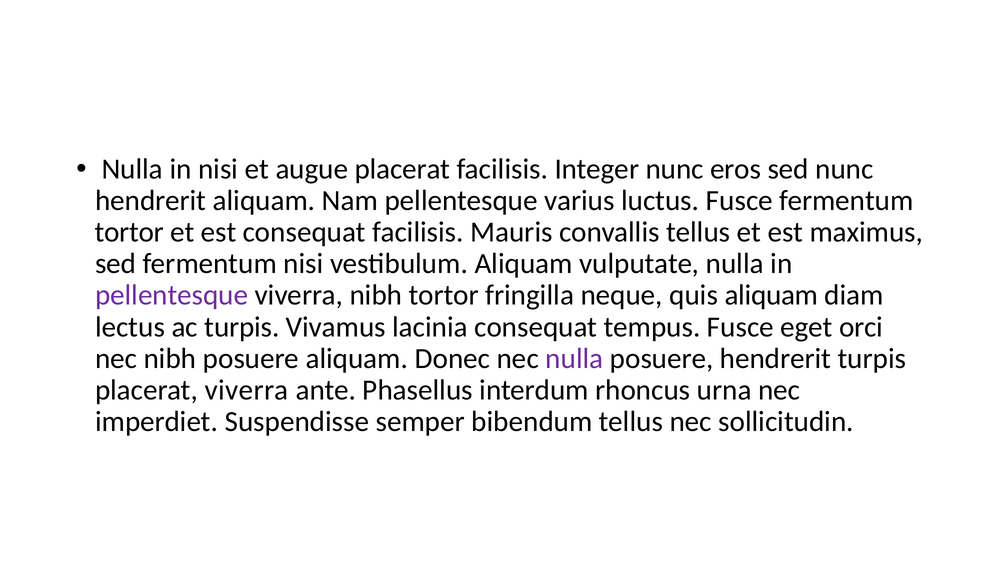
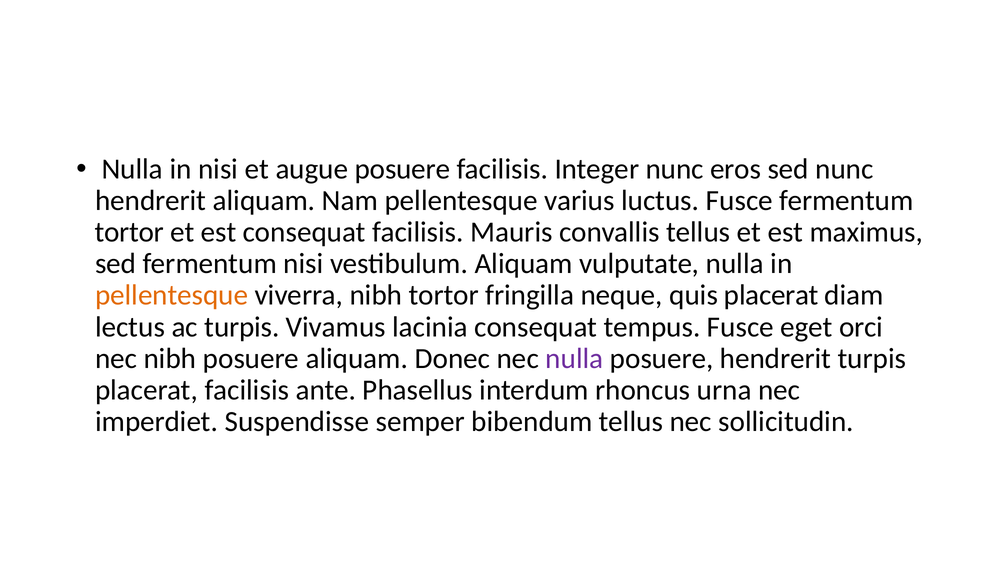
augue placerat: placerat -> posuere
pellentesque at (172, 295) colour: purple -> orange
quis aliquam: aliquam -> placerat
placerat viverra: viverra -> facilisis
